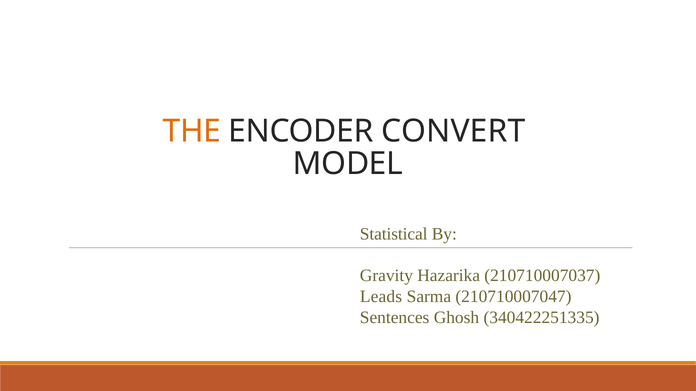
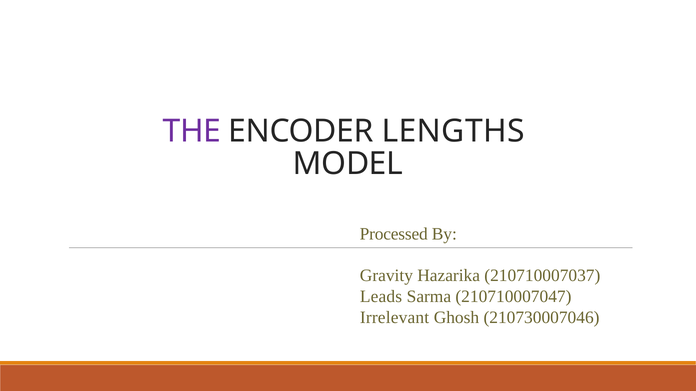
THE colour: orange -> purple
CONVERT: CONVERT -> LENGTHS
Statistical: Statistical -> Processed
Sentences: Sentences -> Irrelevant
340422251335: 340422251335 -> 210730007046
